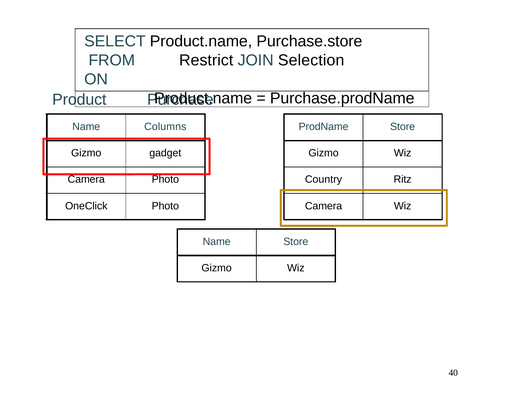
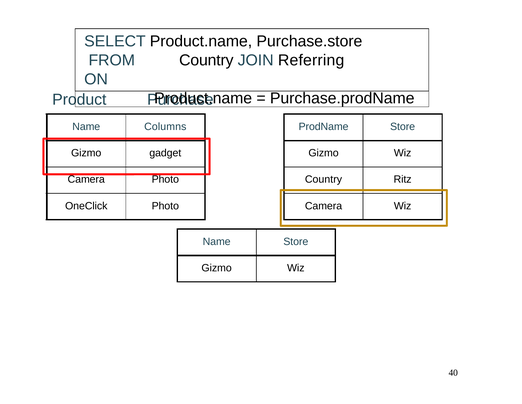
FROM Restrict: Restrict -> Country
Selection: Selection -> Referring
